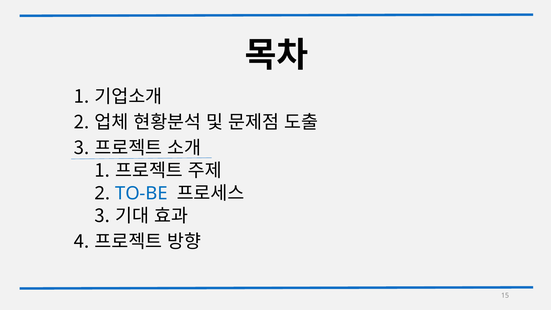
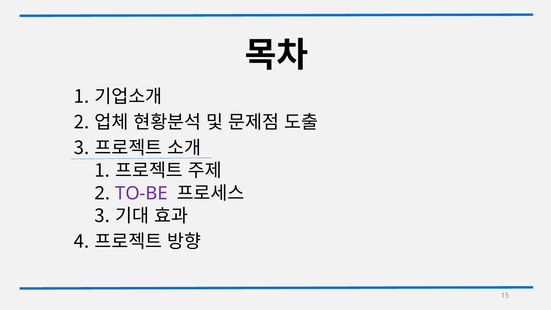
TO-BE colour: blue -> purple
